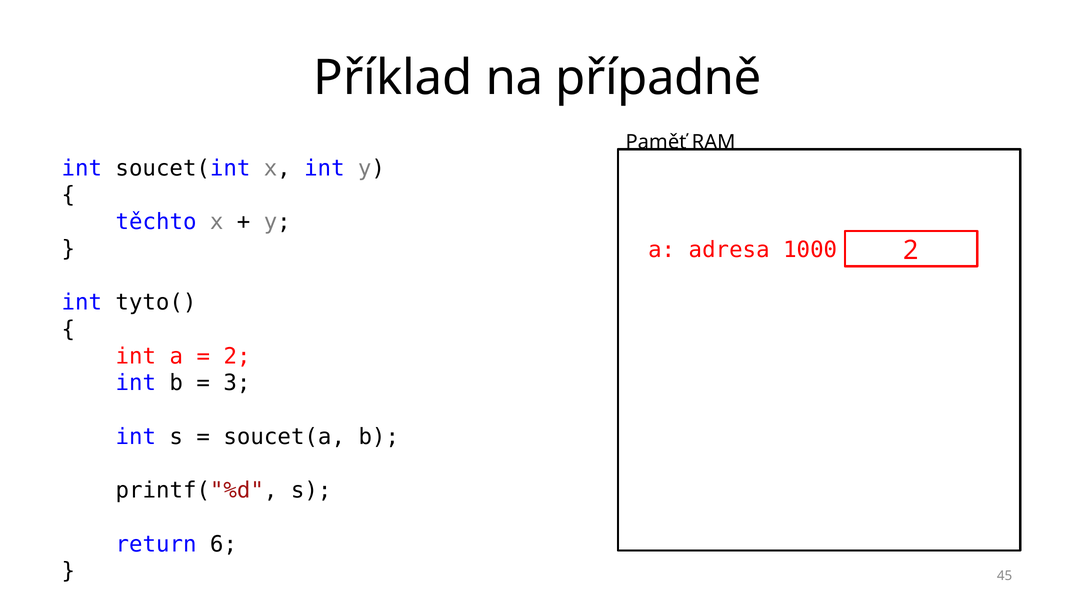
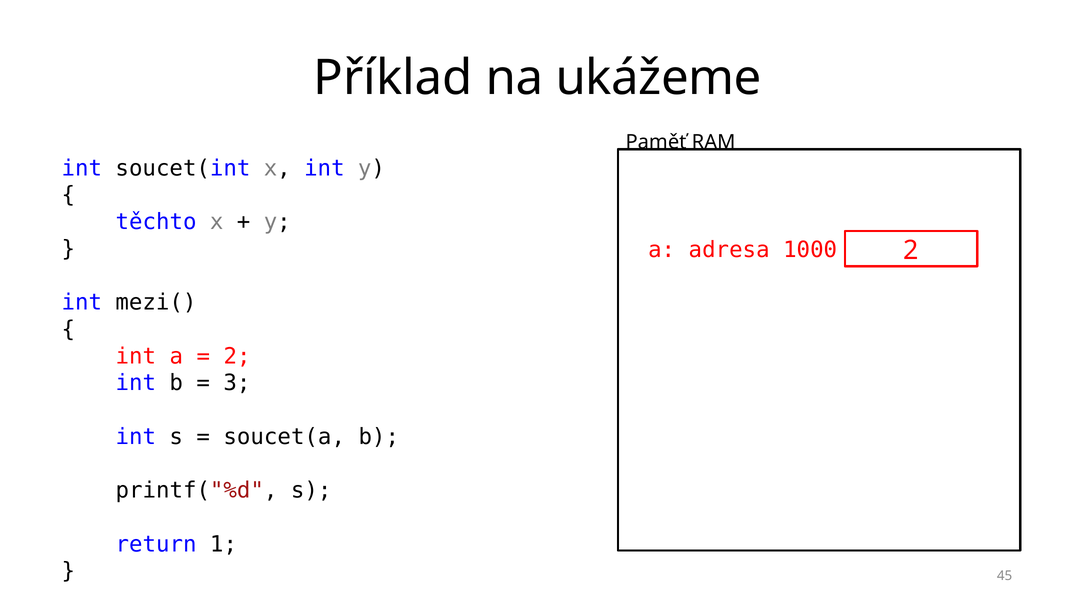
případně: případně -> ukážeme
tyto(: tyto( -> mezi(
6: 6 -> 1
